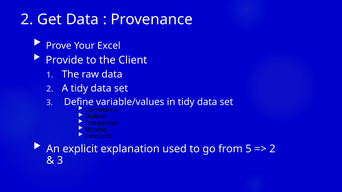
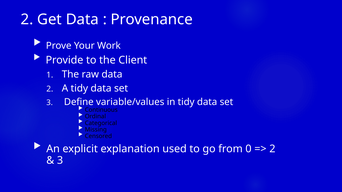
Excel: Excel -> Work
5: 5 -> 0
